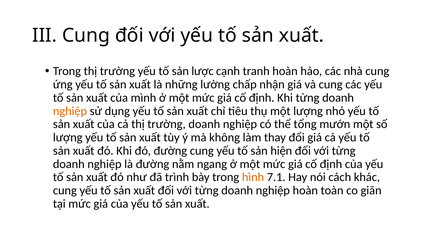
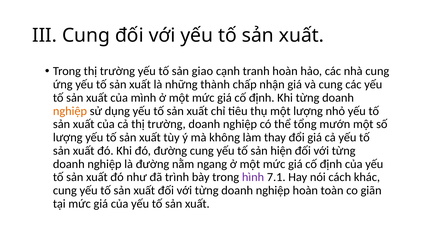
lược: lược -> giao
lường: lường -> thành
hình colour: orange -> purple
